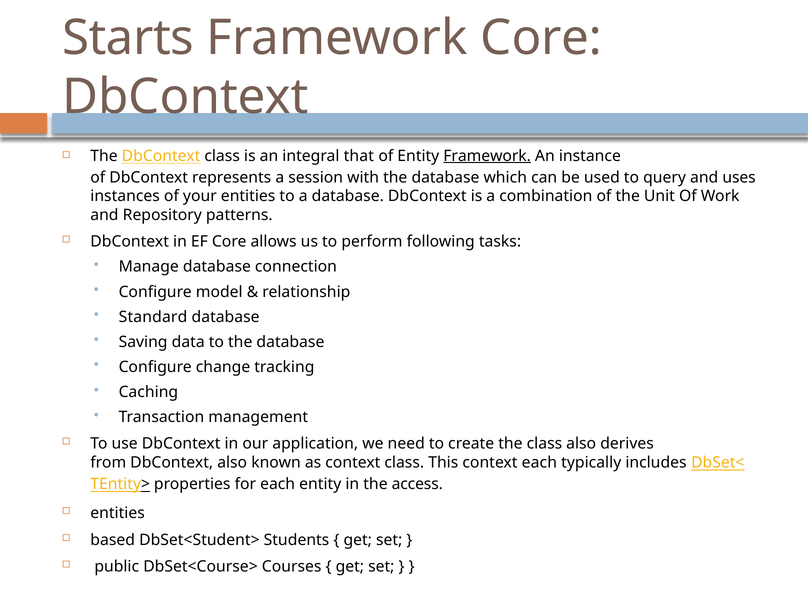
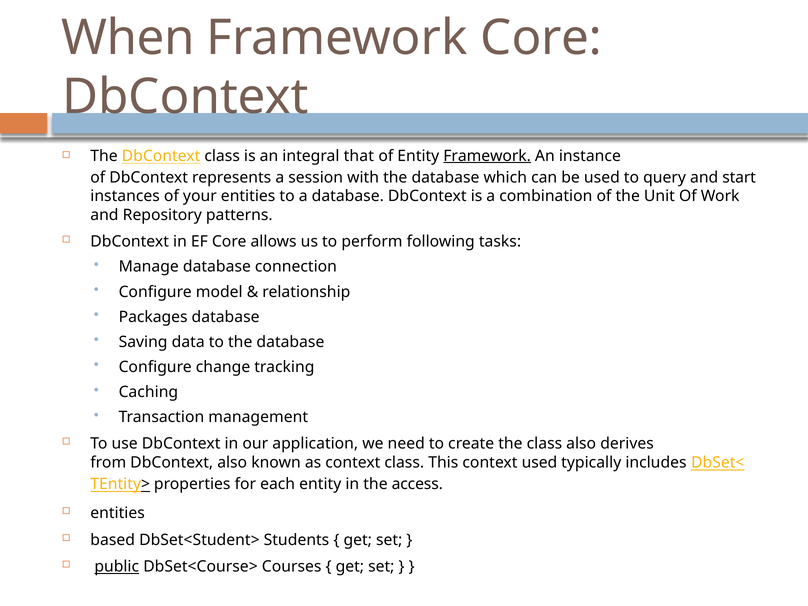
Starts: Starts -> When
uses: uses -> start
Standard: Standard -> Packages
context each: each -> used
public underline: none -> present
